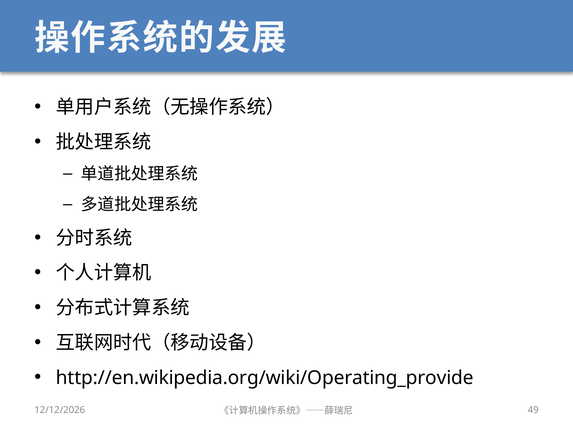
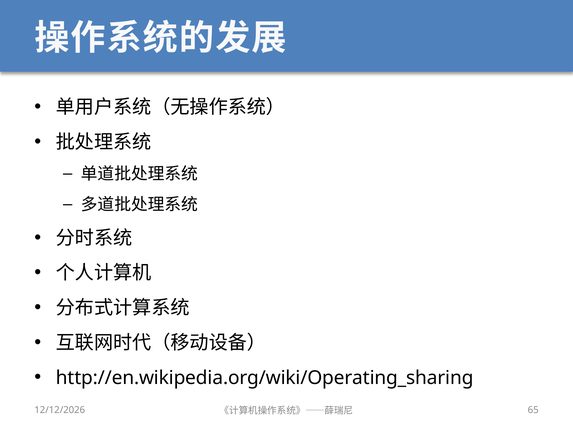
http://en.wikipedia.org/wiki/Operating_provide: http://en.wikipedia.org/wiki/Operating_provide -> http://en.wikipedia.org/wiki/Operating_sharing
49: 49 -> 65
